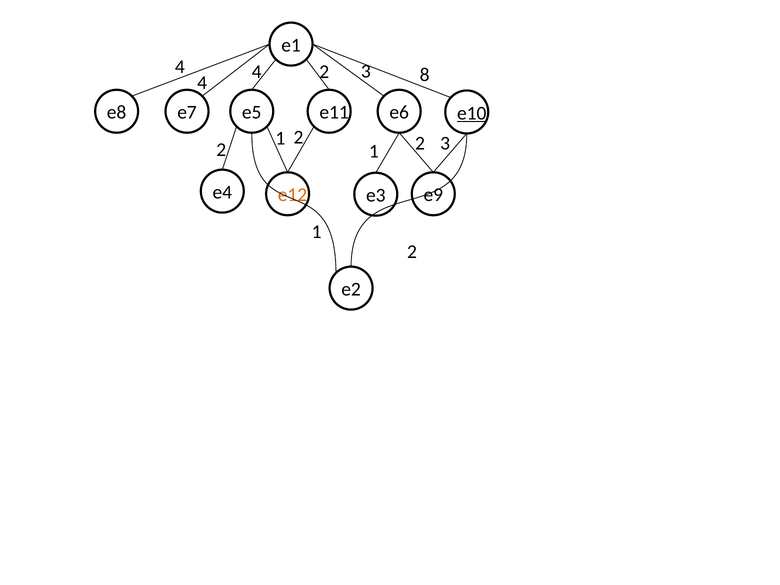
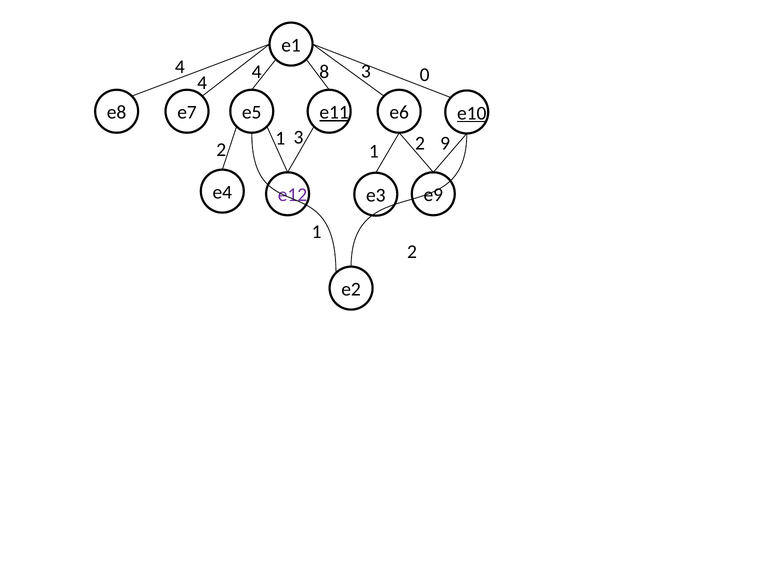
4 2: 2 -> 8
8: 8 -> 0
e11 underline: none -> present
2 at (298, 137): 2 -> 3
2 3: 3 -> 9
e12 colour: orange -> purple
